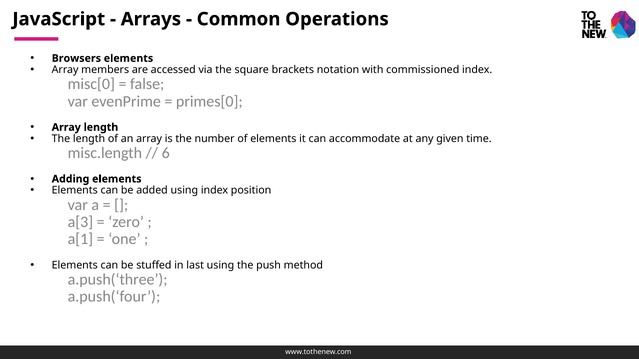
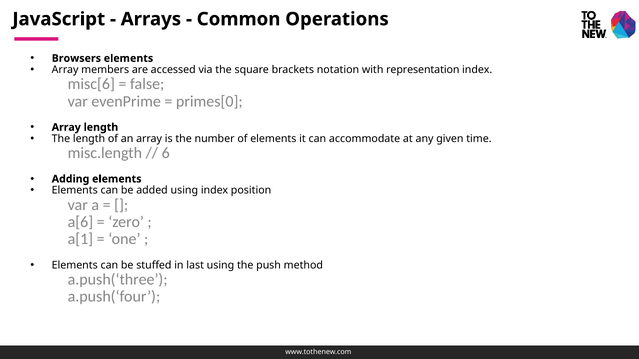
commissioned: commissioned -> representation
misc[0: misc[0 -> misc[6
a[3: a[3 -> a[6
